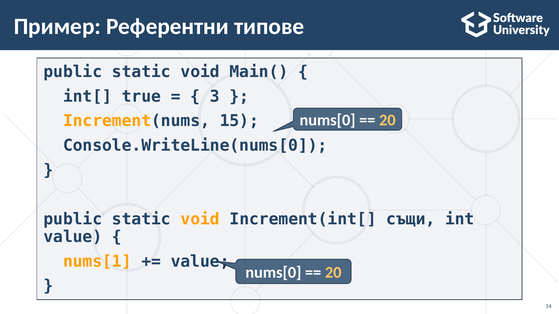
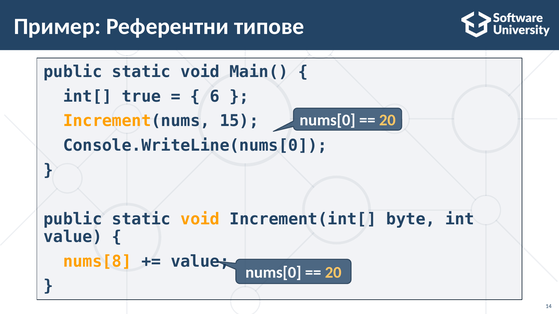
3: 3 -> 6
същи: същи -> byte
nums[1: nums[1 -> nums[8
